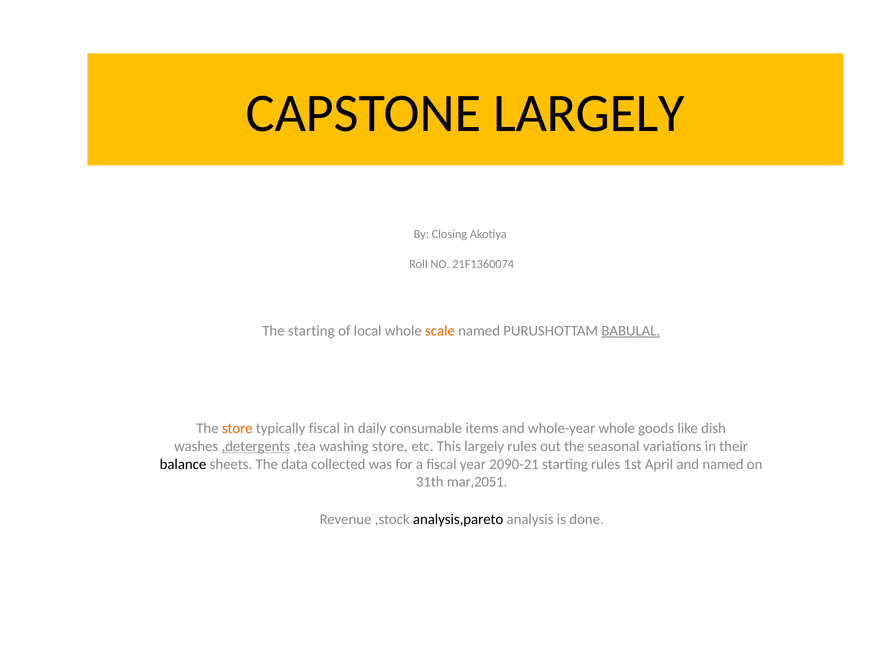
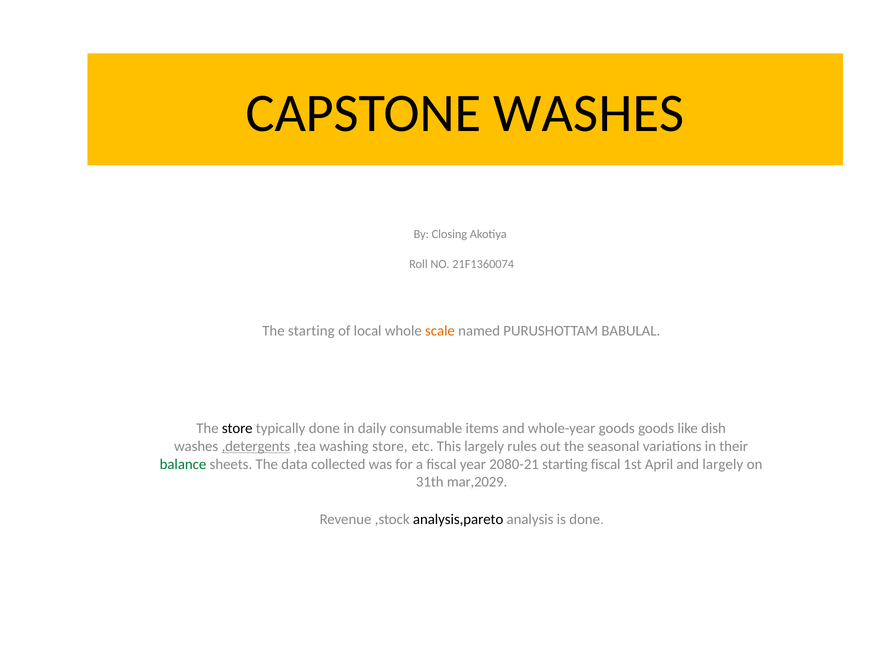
CAPSTONE LARGELY: LARGELY -> WASHES
BABULAL underline: present -> none
store at (237, 428) colour: orange -> black
typically fiscal: fiscal -> done
whole-year whole: whole -> goods
balance colour: black -> green
2090-21: 2090-21 -> 2080-21
starting rules: rules -> fiscal
and named: named -> largely
mar,2051: mar,2051 -> mar,2029
